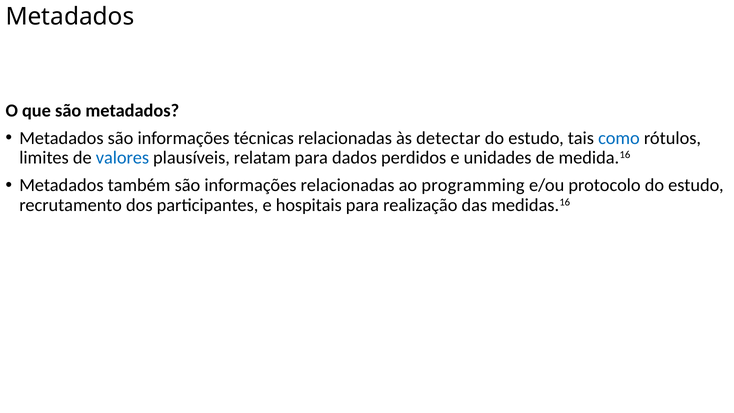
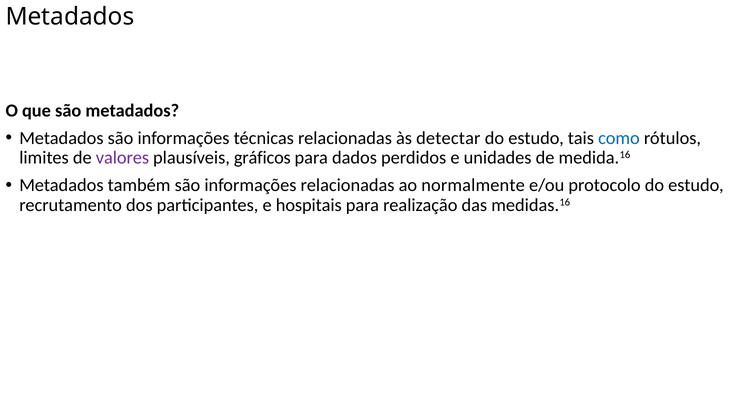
valores colour: blue -> purple
relatam: relatam -> gráficos
programming: programming -> normalmente
